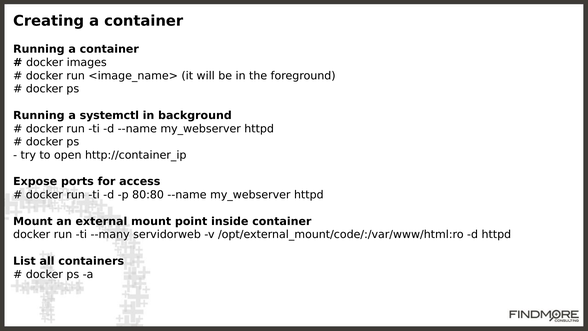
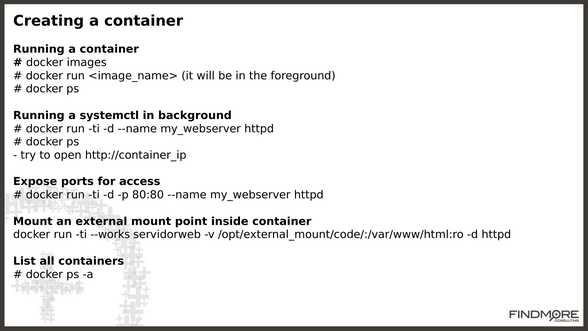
--many: --many -> --works
